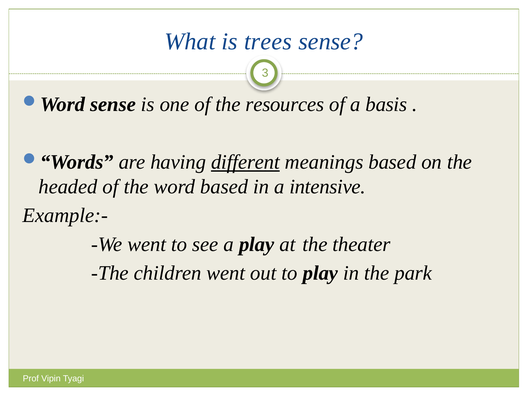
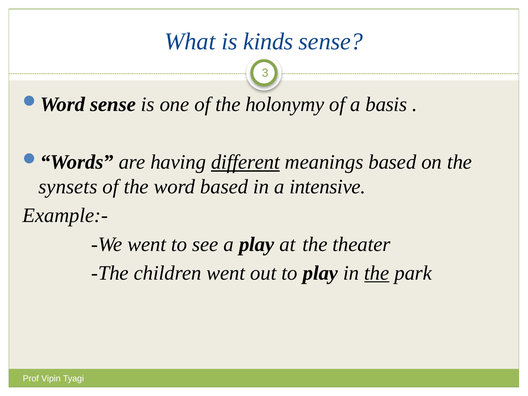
trees: trees -> kinds
resources: resources -> holonymy
headed: headed -> synsets
the at (377, 273) underline: none -> present
